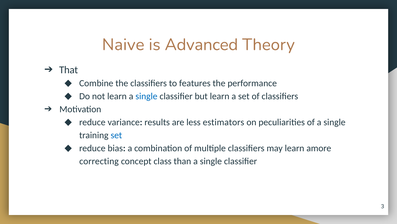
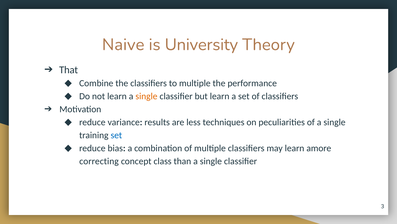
Advanced: Advanced -> University
to features: features -> multiple
single at (146, 96) colour: blue -> orange
estimators: estimators -> techniques
